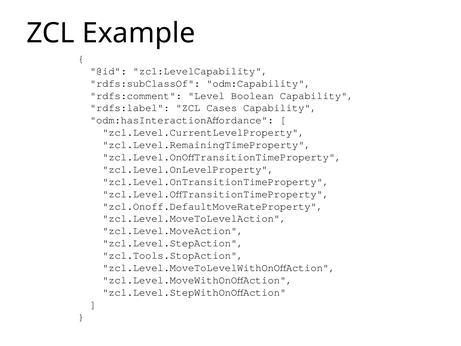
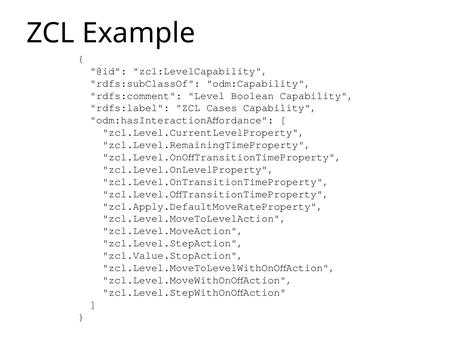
zcl.Onoff.DefaultMoveRateProperty: zcl.Onoff.DefaultMoveRateProperty -> zcl.Apply.DefaultMoveRateProperty
zcl.Tools.StopAction: zcl.Tools.StopAction -> zcl.Value.StopAction
